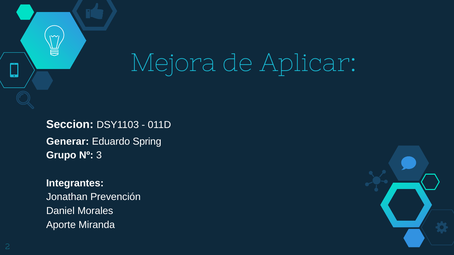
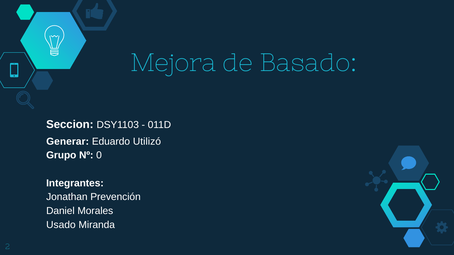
Aplicar: Aplicar -> Basado
Spring: Spring -> Utilizó
3: 3 -> 0
Aporte: Aporte -> Usado
